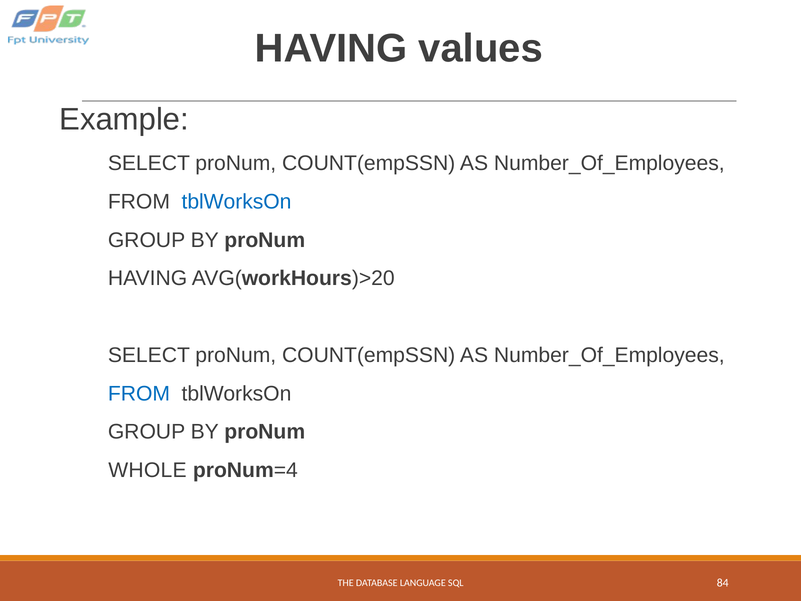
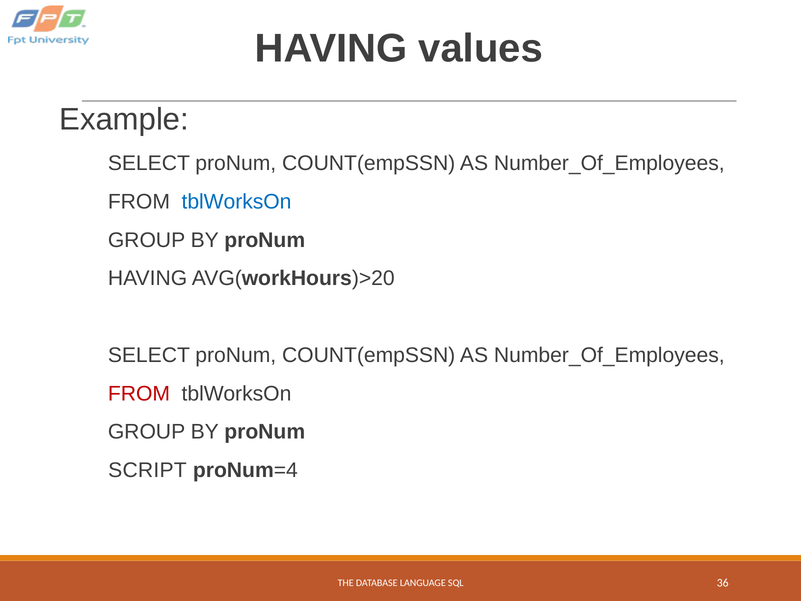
FROM at (139, 393) colour: blue -> red
WHOLE: WHOLE -> SCRIPT
84: 84 -> 36
